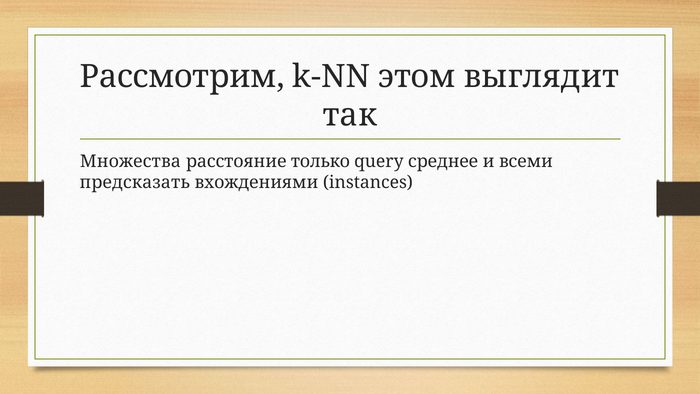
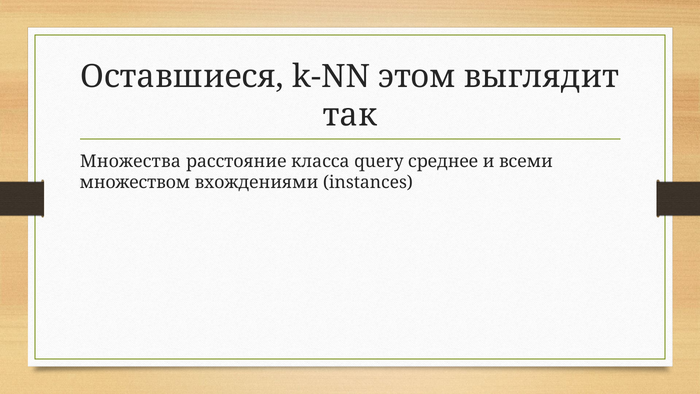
Рассмотрим: Рассмотрим -> Оставшиеся
только: только -> класса
предсказать: предсказать -> множеством
